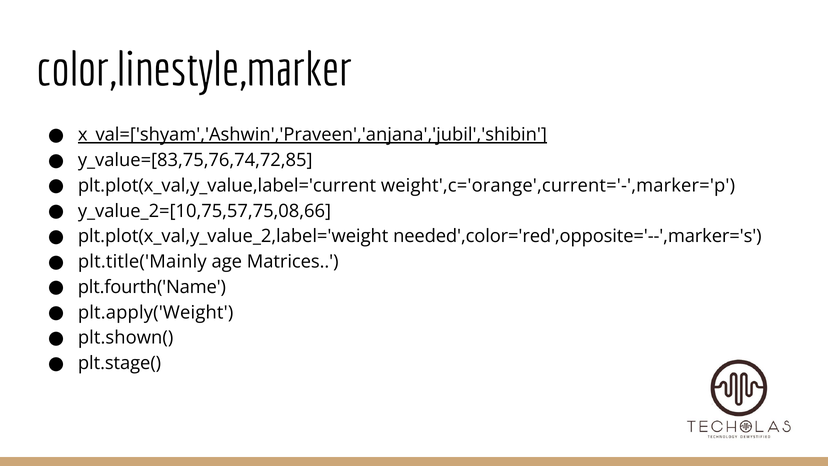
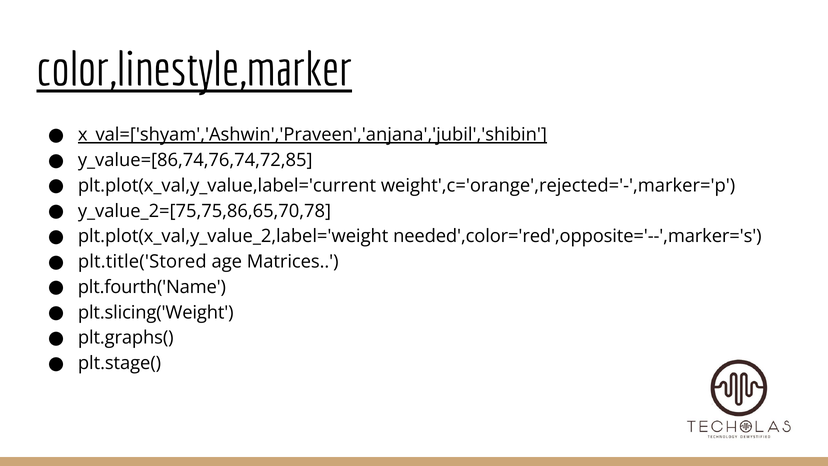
color,linestyle,marker underline: none -> present
y_value=[83,75,76,74,72,85: y_value=[83,75,76,74,72,85 -> y_value=[86,74,76,74,72,85
weight',c='orange',current='-',marker='p: weight',c='orange',current='-',marker='p -> weight',c='orange',rejected='-',marker='p
y_value_2=[10,75,57,75,08,66: y_value_2=[10,75,57,75,08,66 -> y_value_2=[75,75,86,65,70,78
plt.title('Mainly: plt.title('Mainly -> plt.title('Stored
plt.apply('Weight: plt.apply('Weight -> plt.slicing('Weight
plt.shown(: plt.shown( -> plt.graphs(
